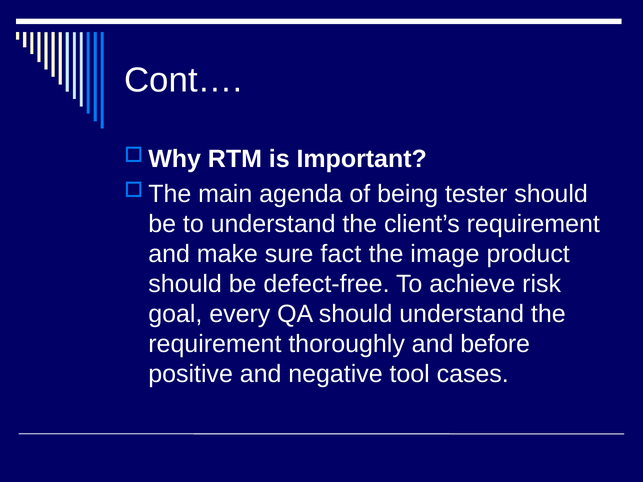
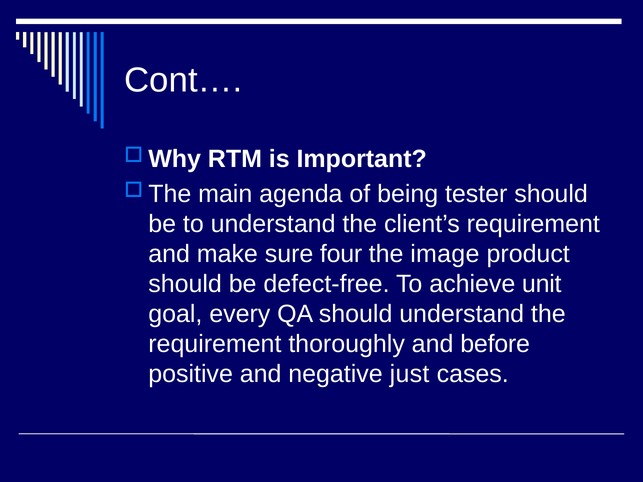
fact: fact -> four
risk: risk -> unit
tool: tool -> just
